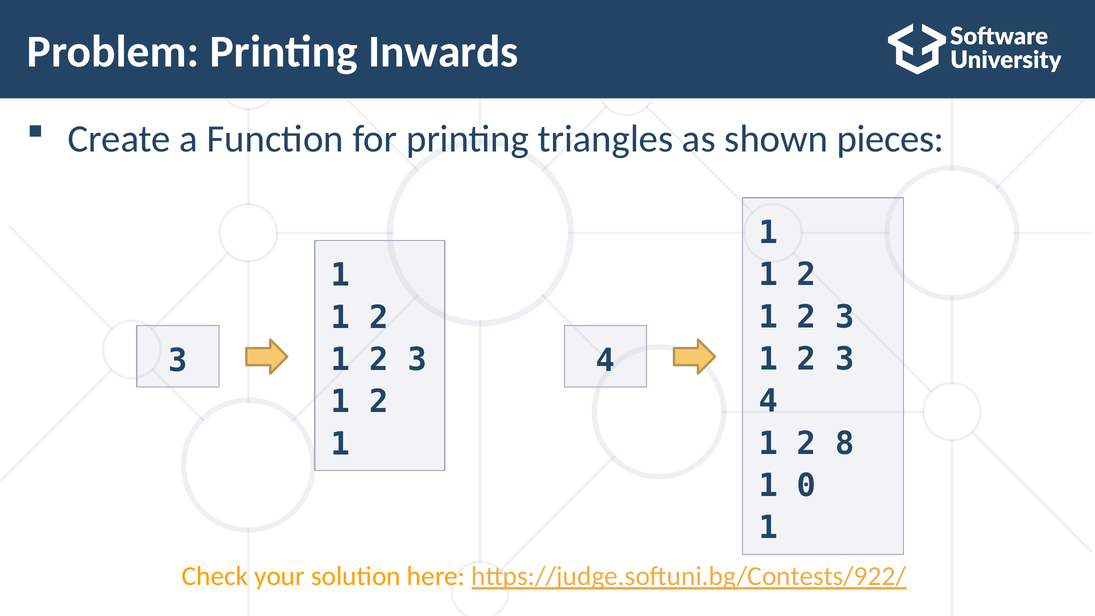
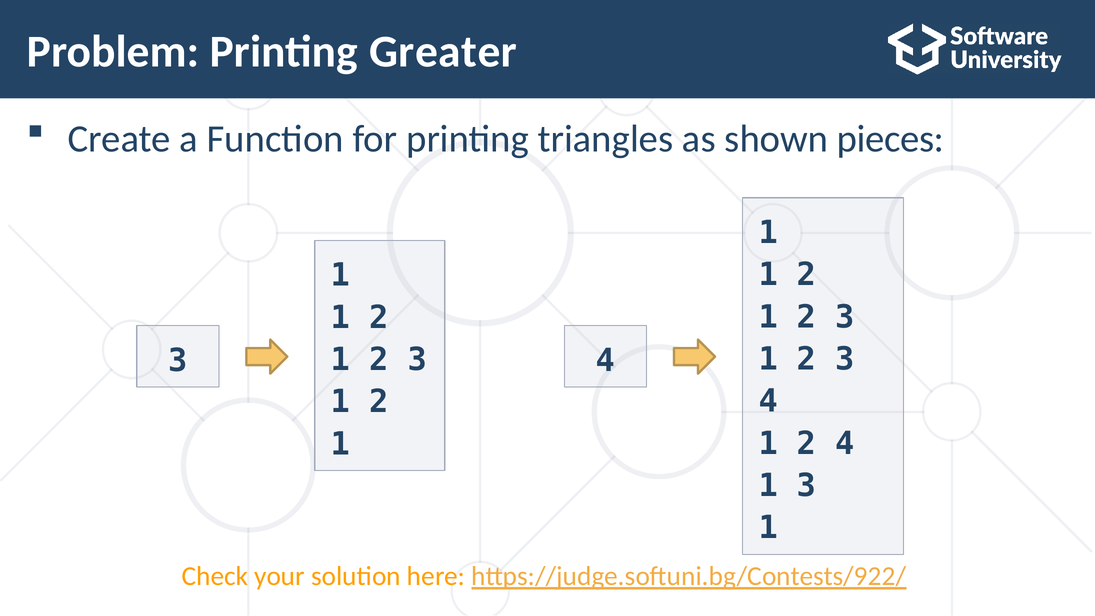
Inwards: Inwards -> Greater
2 8: 8 -> 4
0 at (807, 486): 0 -> 3
